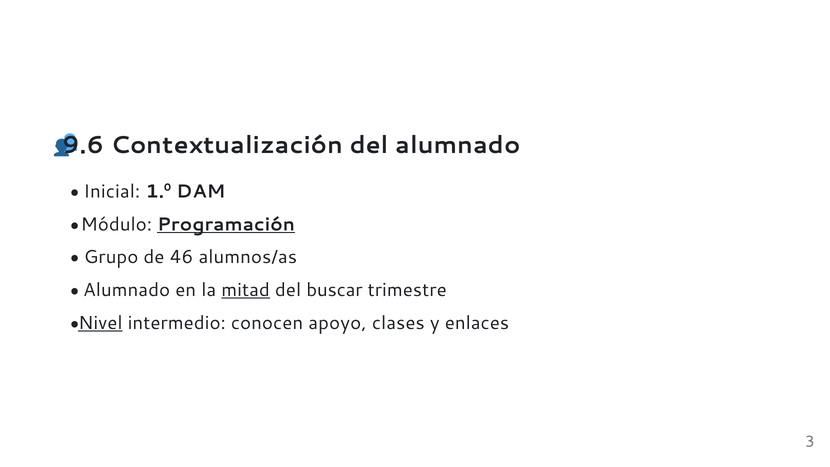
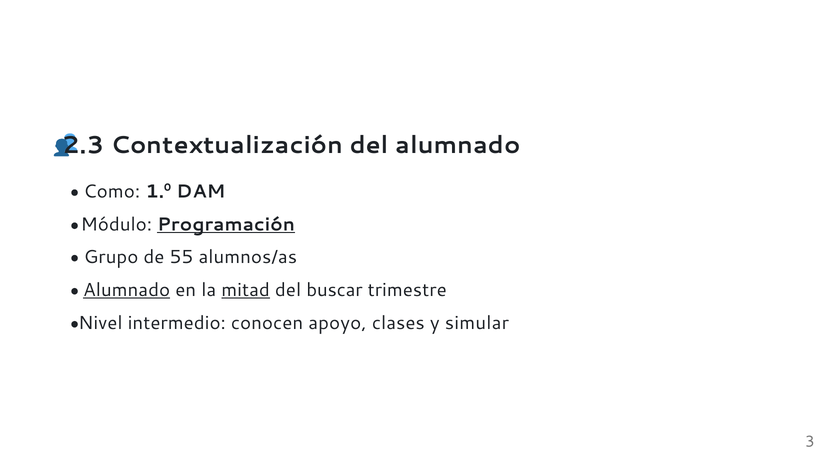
9.6: 9.6 -> 2.3
Inicial: Inicial -> Como
46: 46 -> 55
Alumnado at (127, 290) underline: none -> present
Nivel underline: present -> none
enlaces: enlaces -> simular
